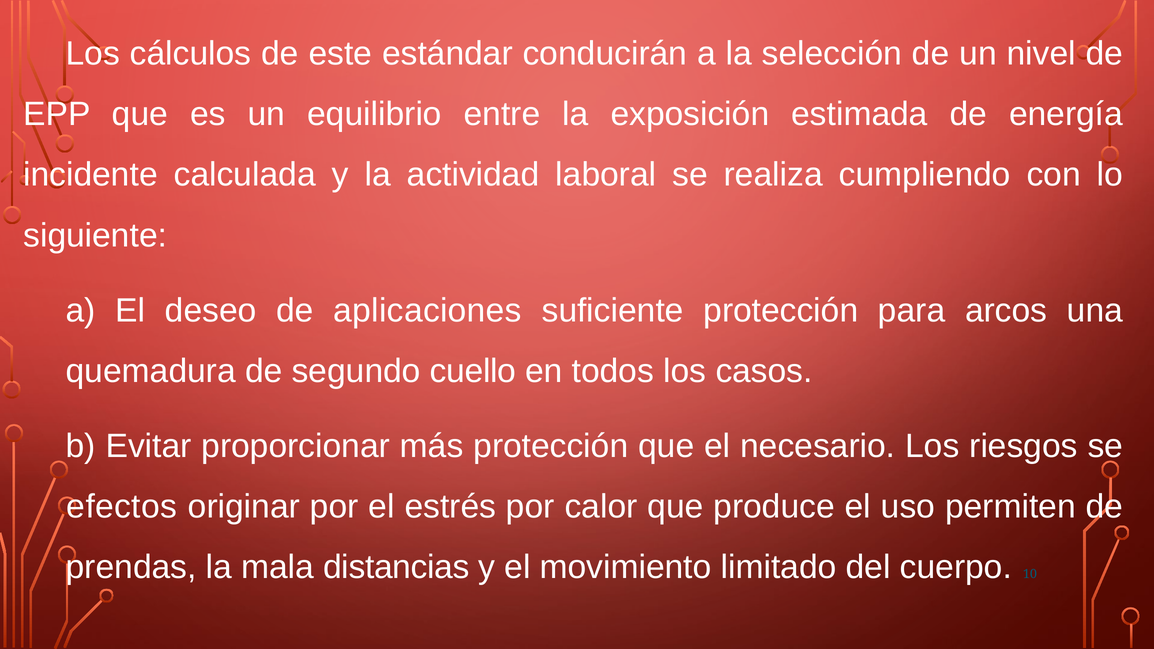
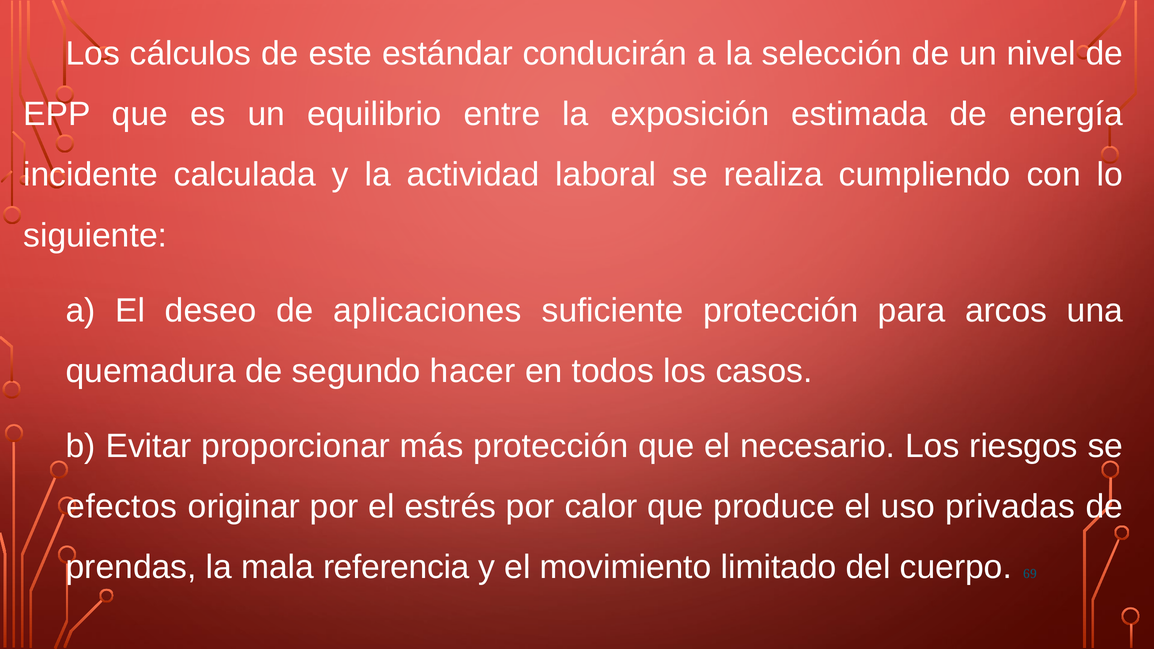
cuello: cuello -> hacer
permiten: permiten -> privadas
distancias: distancias -> referencia
10: 10 -> 69
